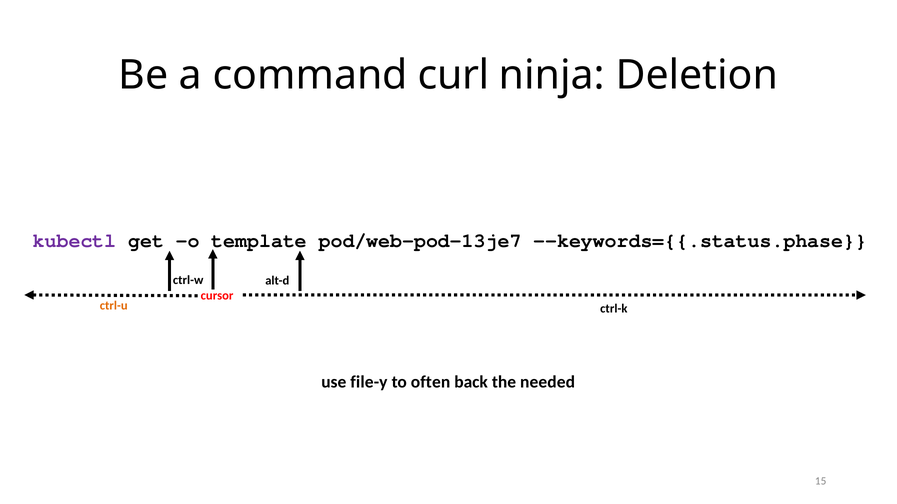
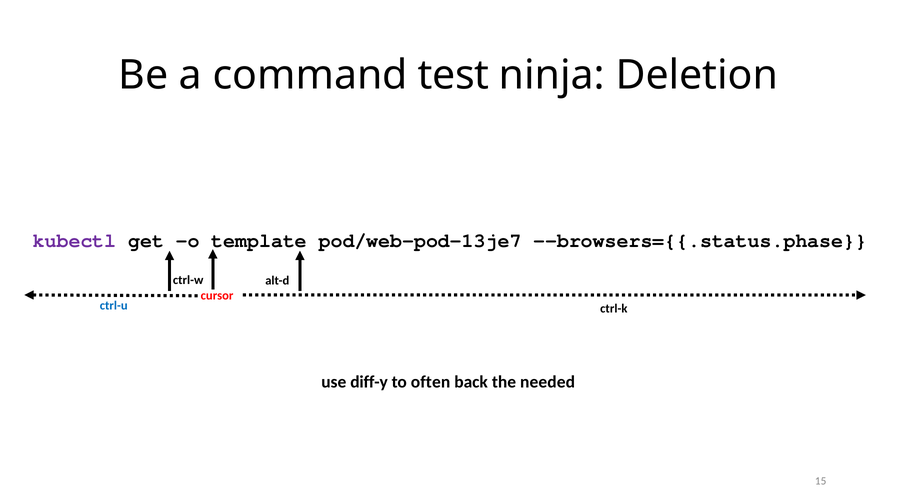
curl: curl -> test
--keywords={{.status.phase: --keywords={{.status.phase -> --browsers={{.status.phase
ctrl-u colour: orange -> blue
file-y: file-y -> diff-y
